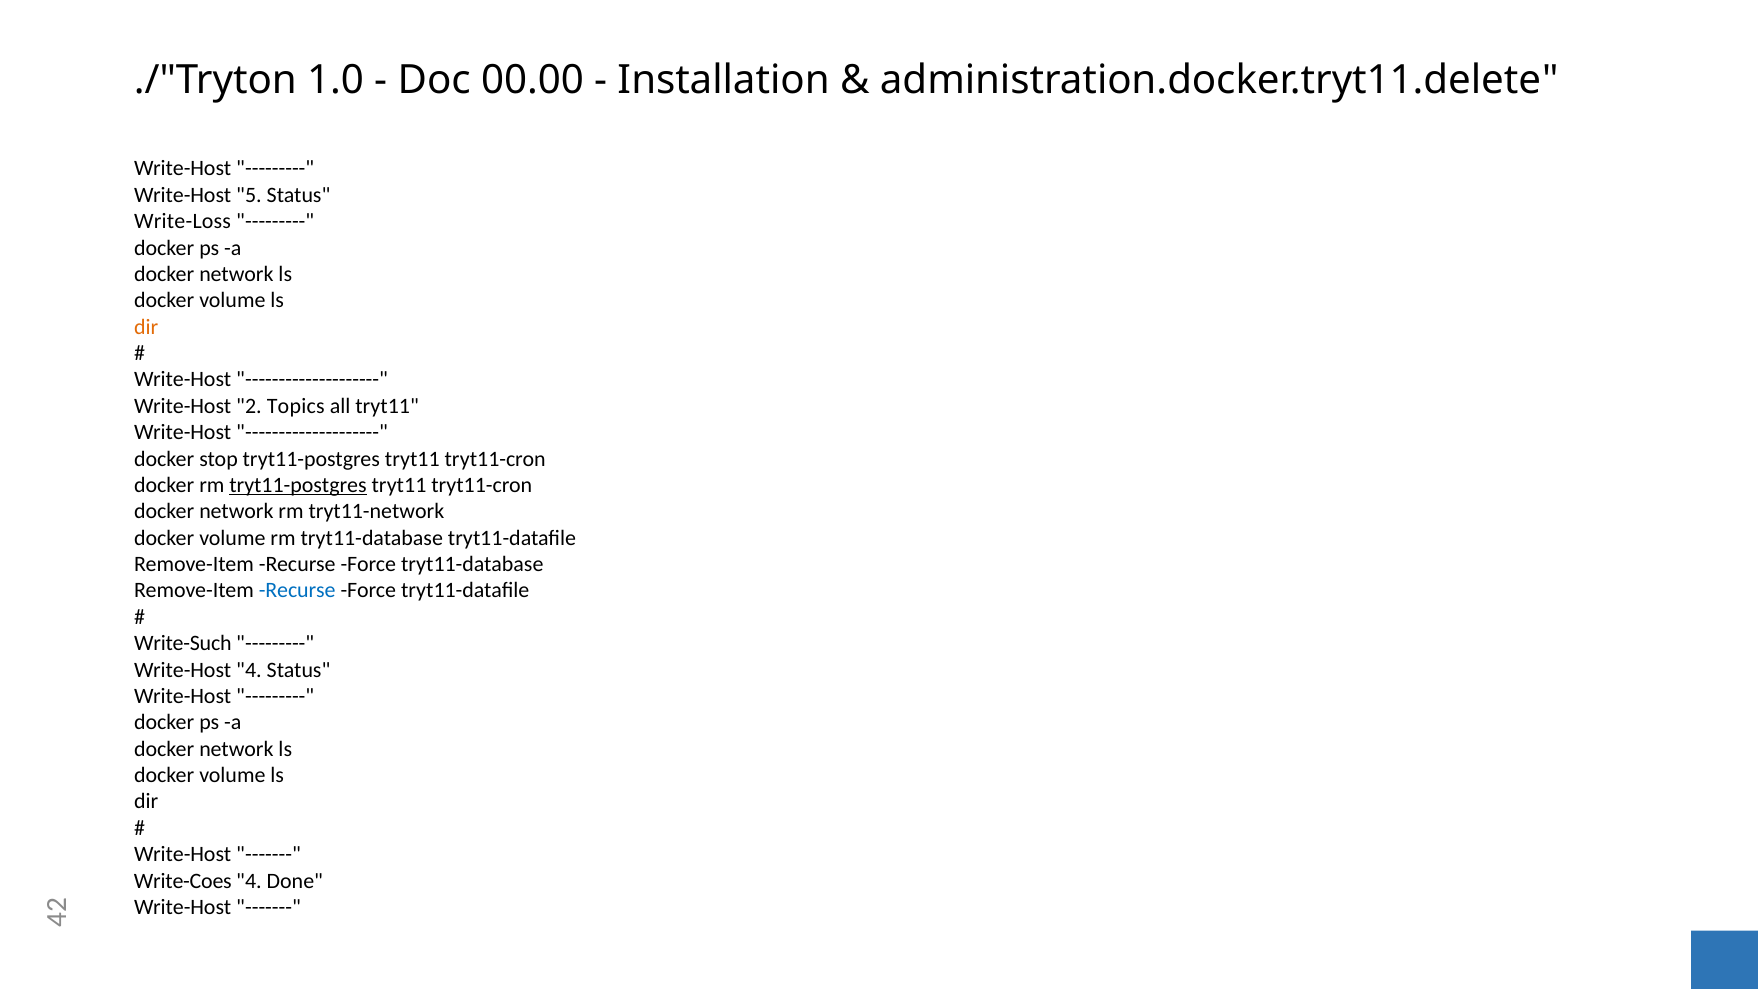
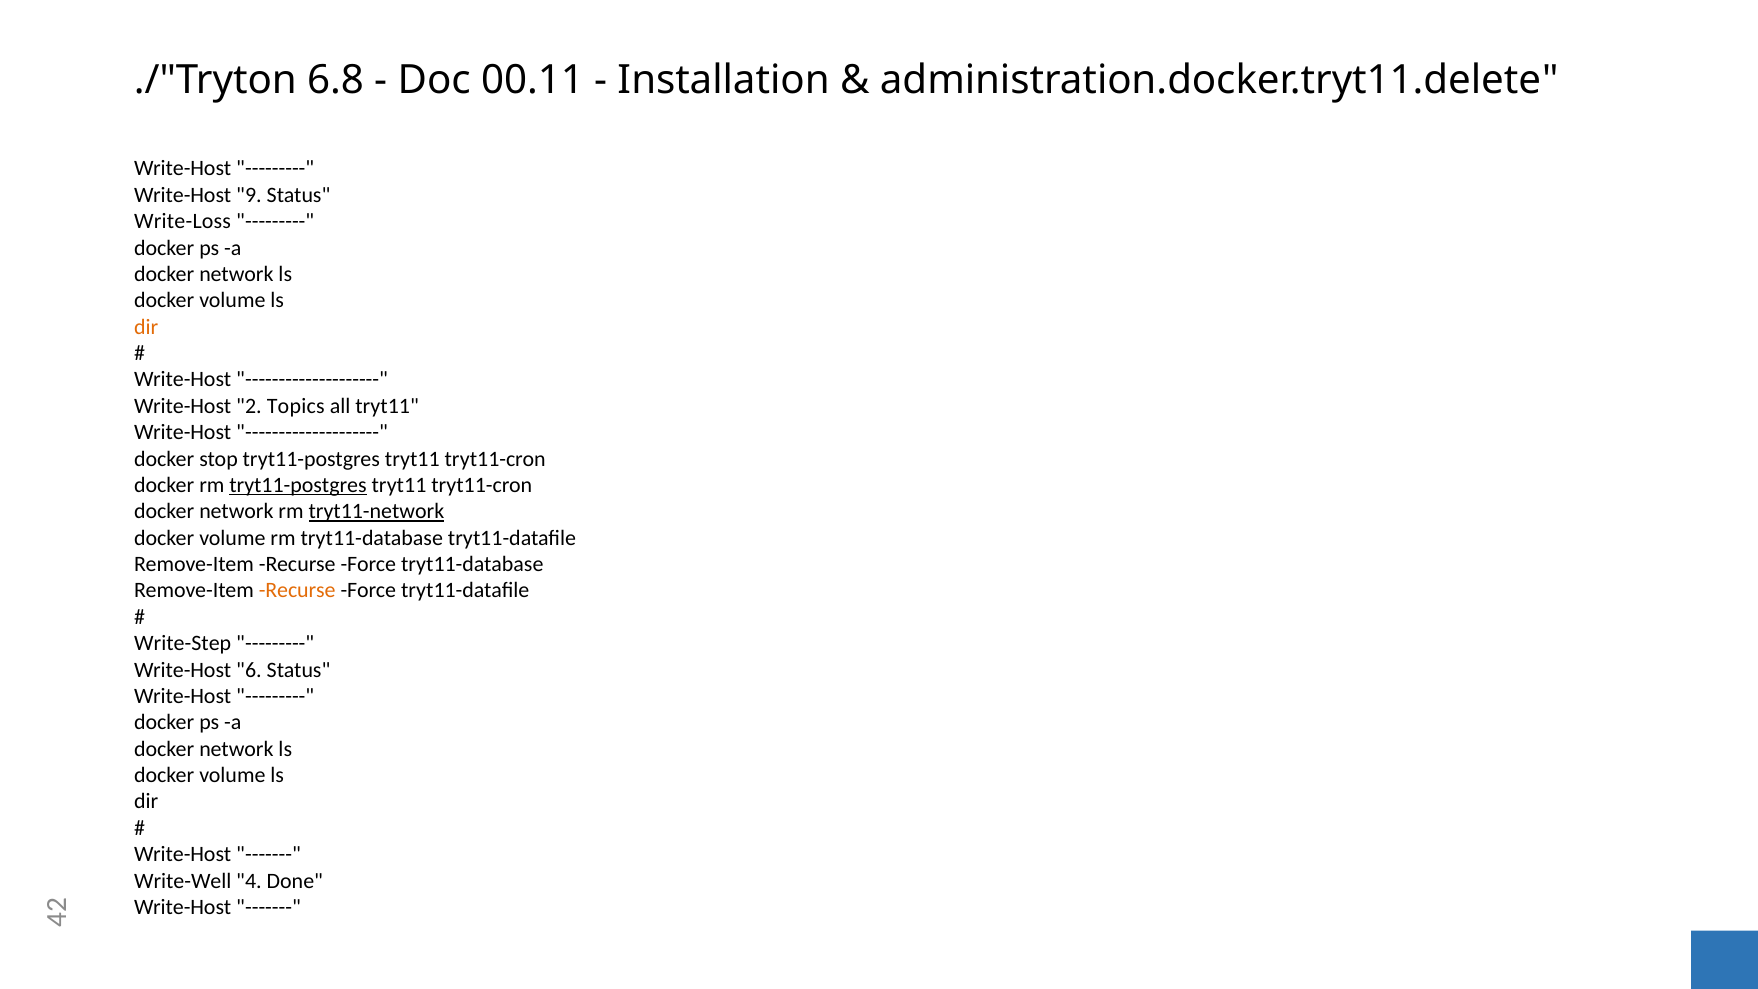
1.0: 1.0 -> 6.8
00.00: 00.00 -> 00.11
5: 5 -> 9
tryt11-network underline: none -> present
Recurse at (297, 591) colour: blue -> orange
Write-Such: Write-Such -> Write-Step
Write-Host 4: 4 -> 6
Write-Coes: Write-Coes -> Write-Well
